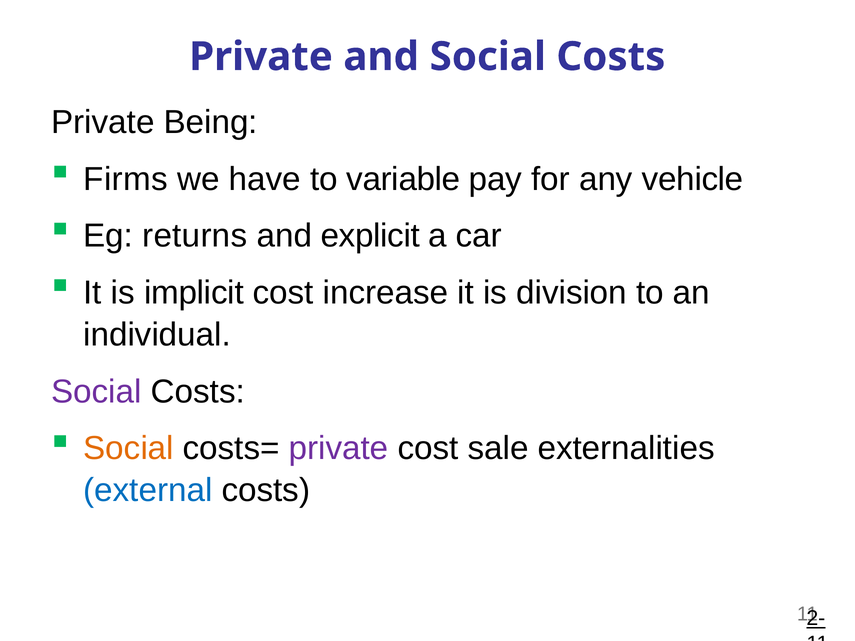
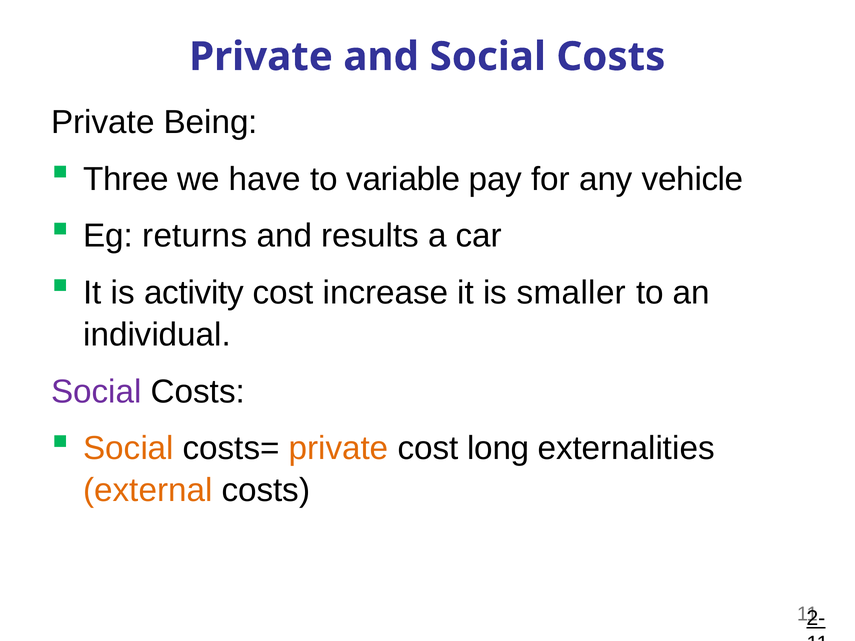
Firms: Firms -> Three
explicit: explicit -> results
implicit: implicit -> activity
division: division -> smaller
private at (339, 449) colour: purple -> orange
sale: sale -> long
external colour: blue -> orange
